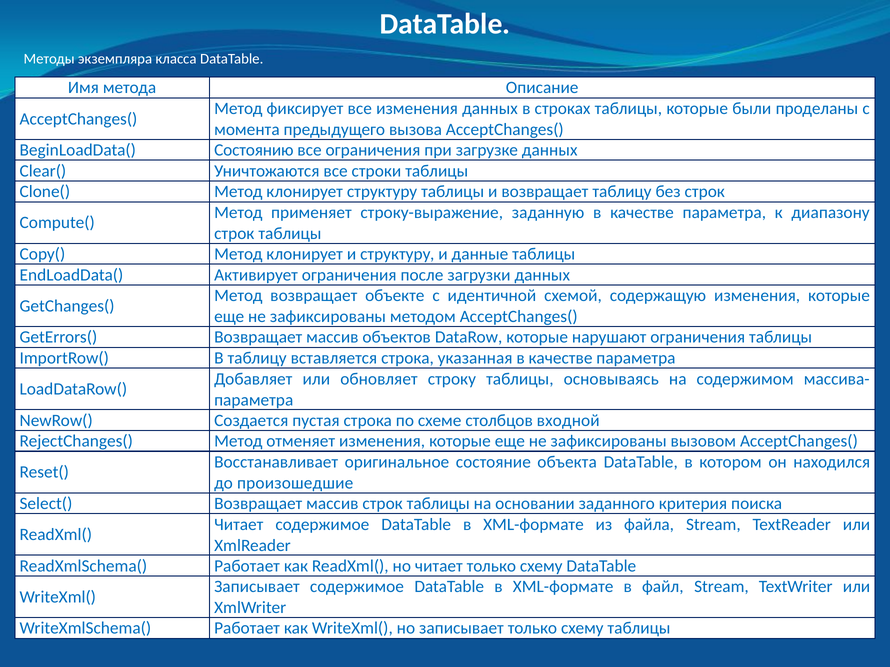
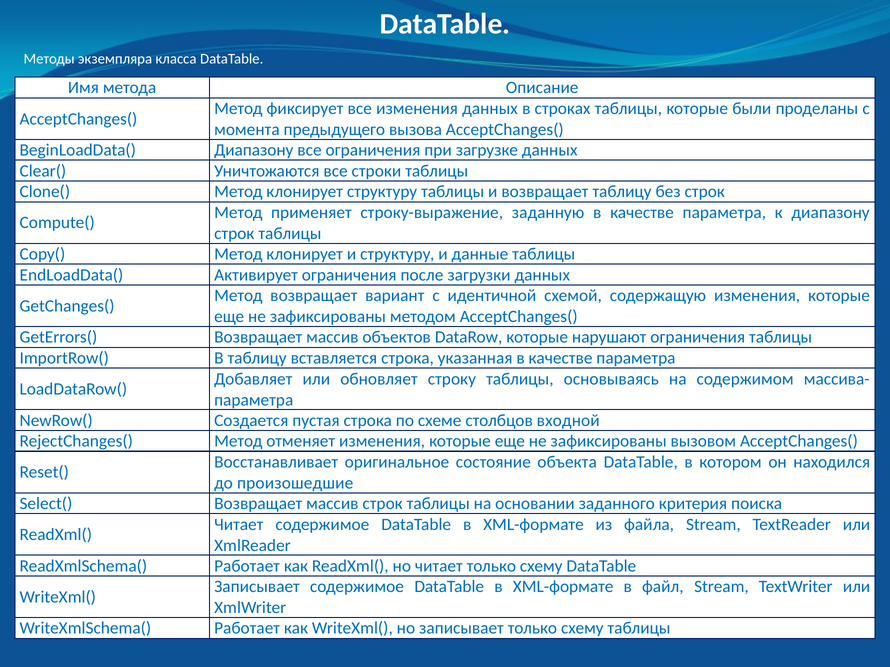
BeginLoadData( Состоянию: Состоянию -> Диапазону
объекте: объекте -> вариант
